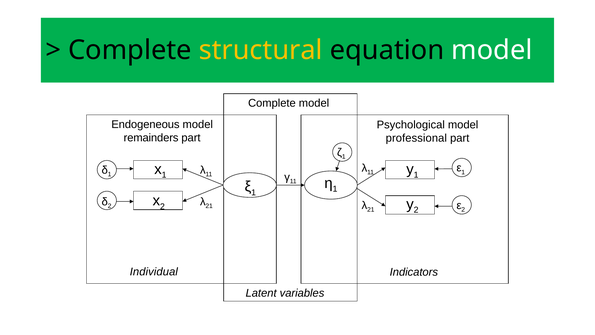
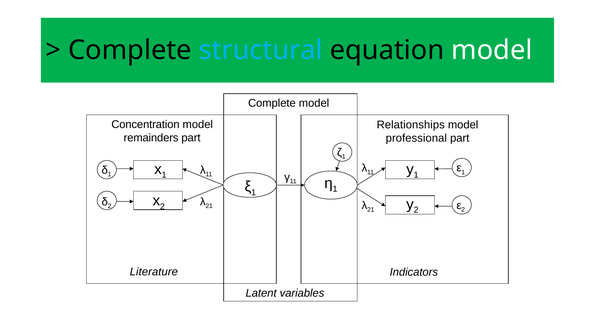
structural colour: yellow -> light blue
Endogeneous: Endogeneous -> Concentration
Psychological: Psychological -> Relationships
Individual: Individual -> Literature
